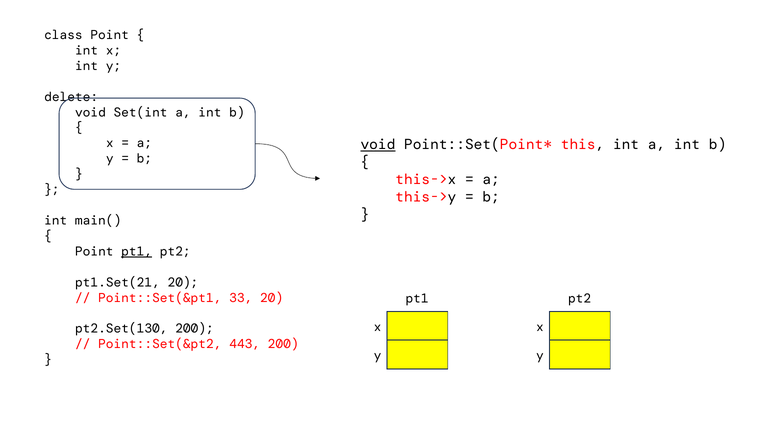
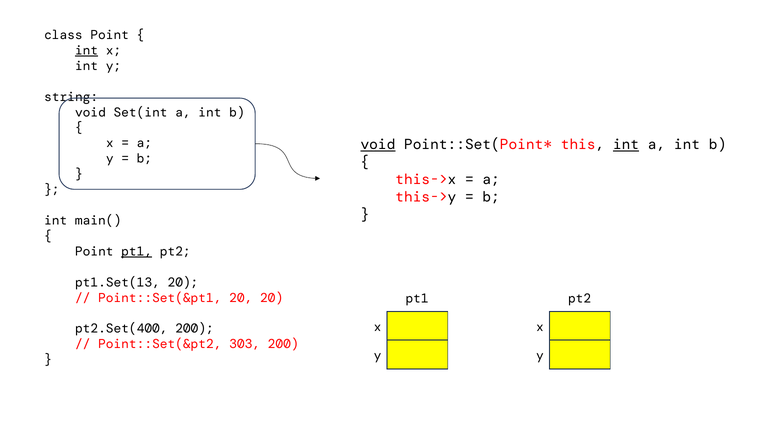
int at (87, 50) underline: none -> present
delete: delete -> string
int at (626, 145) underline: none -> present
pt1.Set(21: pt1.Set(21 -> pt1.Set(13
Point::Set(&pt1 33: 33 -> 20
pt2.Set(130: pt2.Set(130 -> pt2.Set(400
443: 443 -> 303
